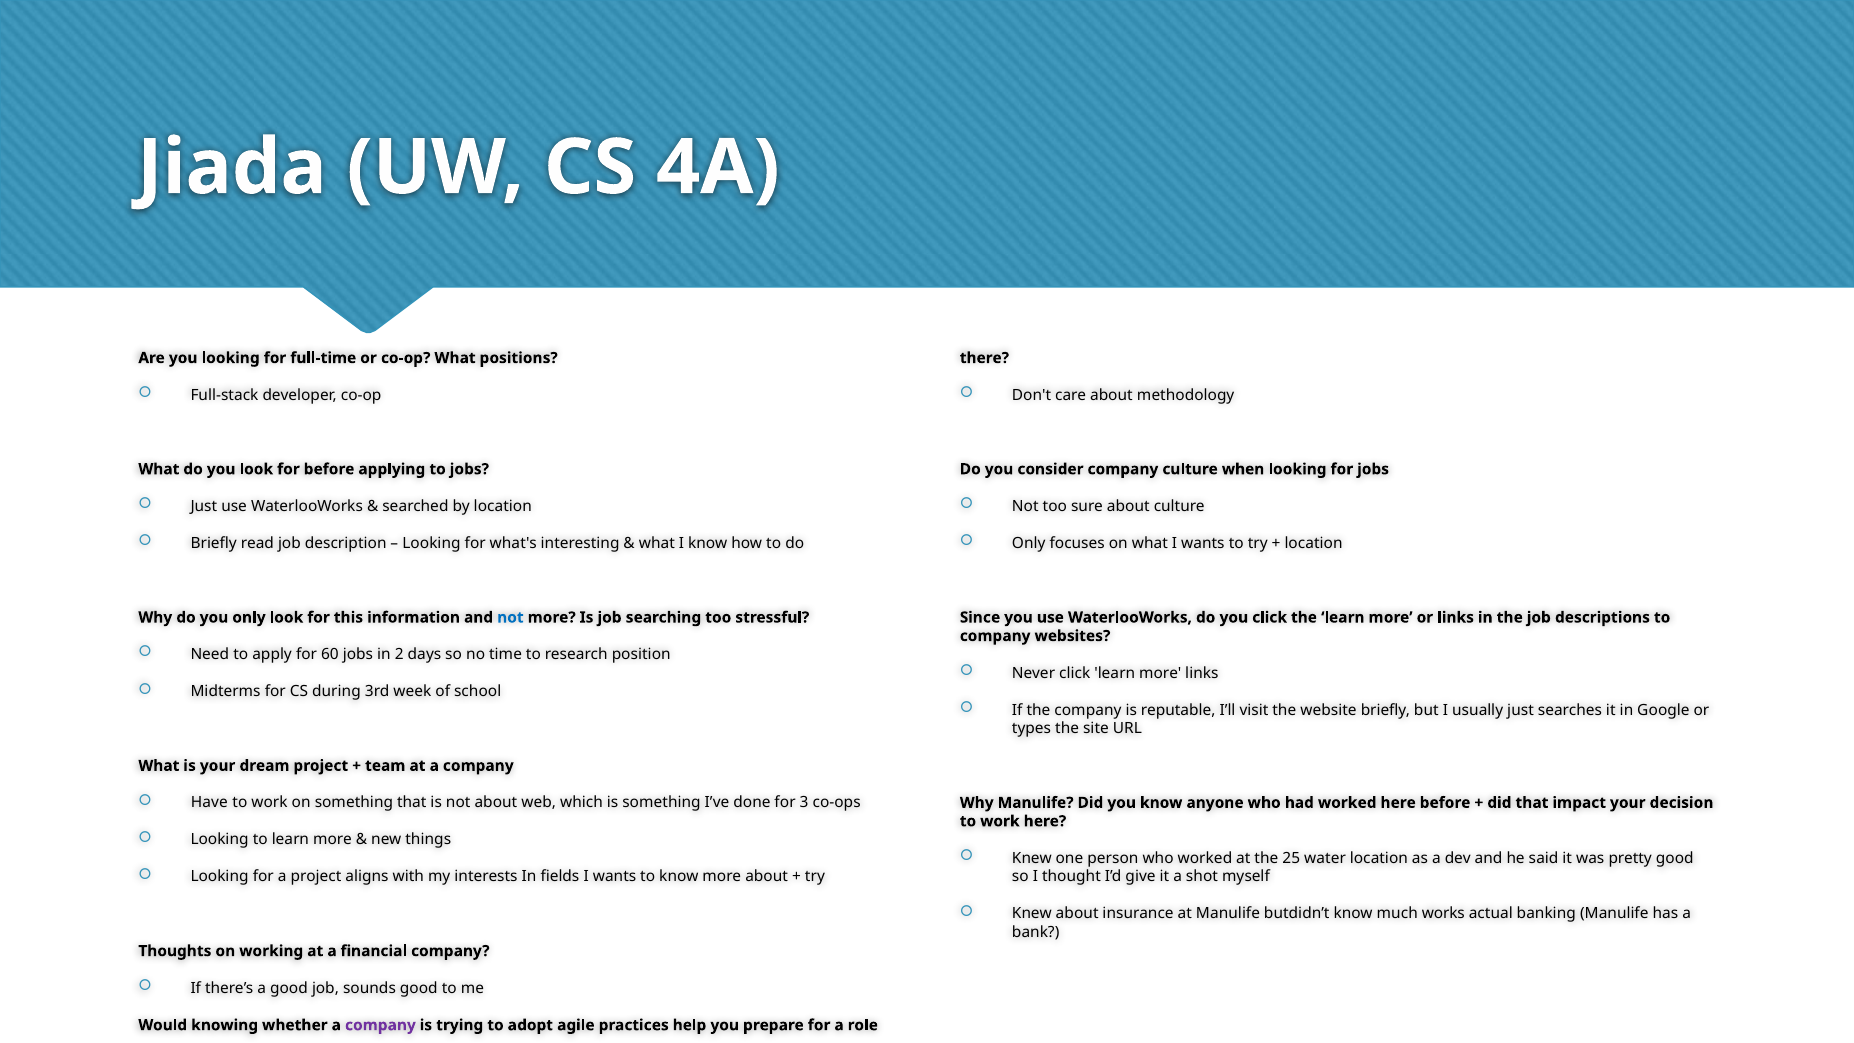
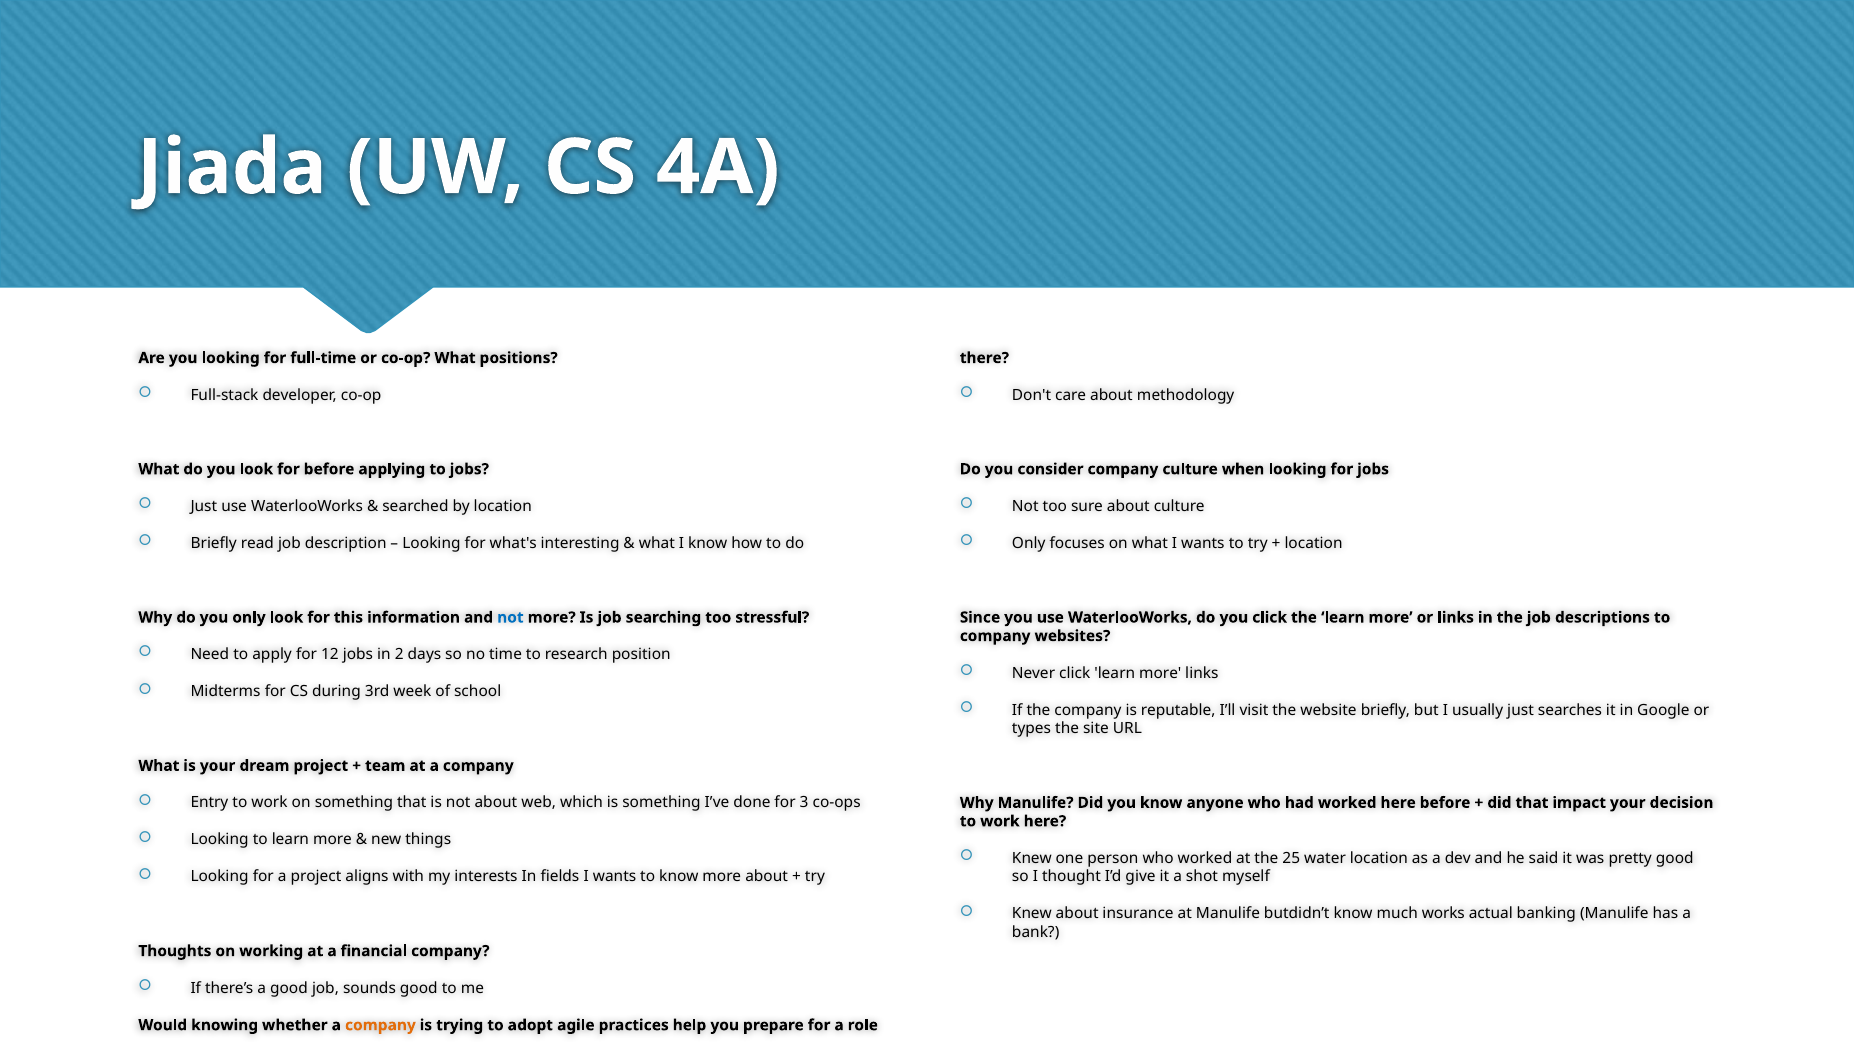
60: 60 -> 12
Have: Have -> Entry
company at (380, 1025) colour: purple -> orange
